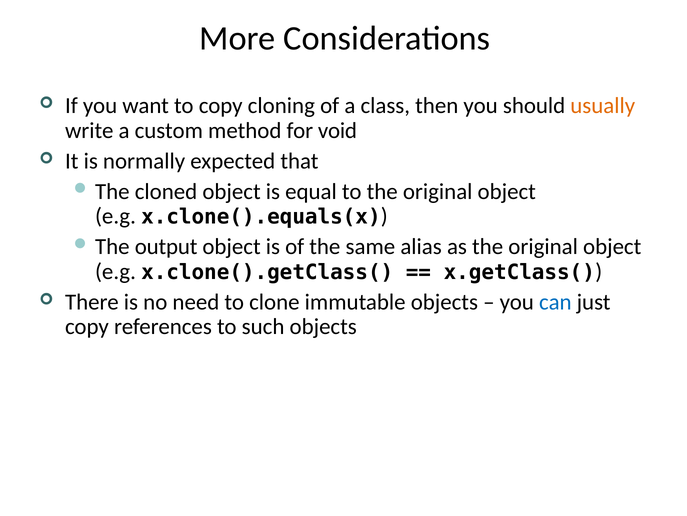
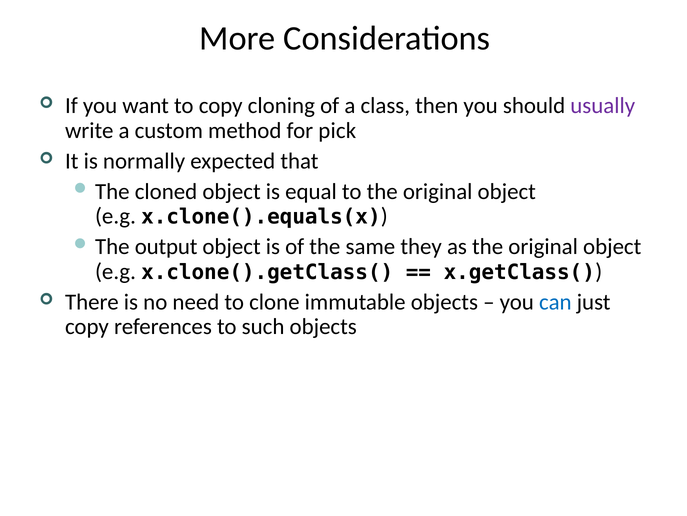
usually colour: orange -> purple
void: void -> pick
alias: alias -> they
